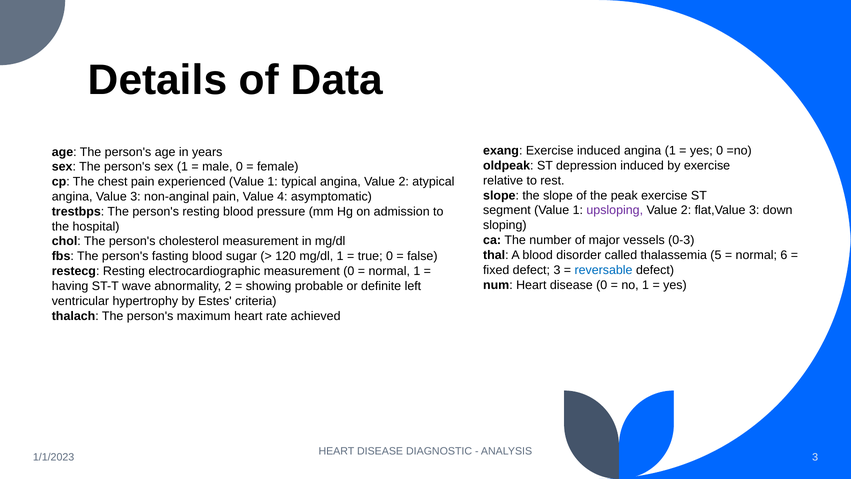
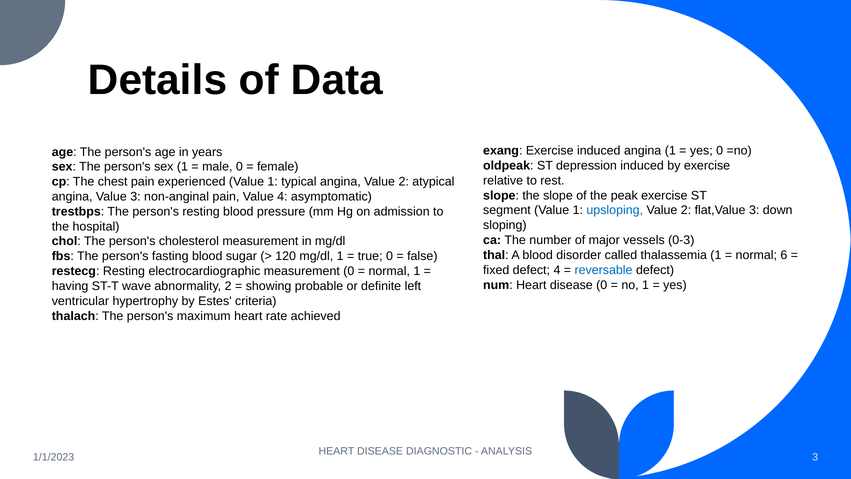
upsloping colour: purple -> blue
thalassemia 5: 5 -> 1
defect 3: 3 -> 4
